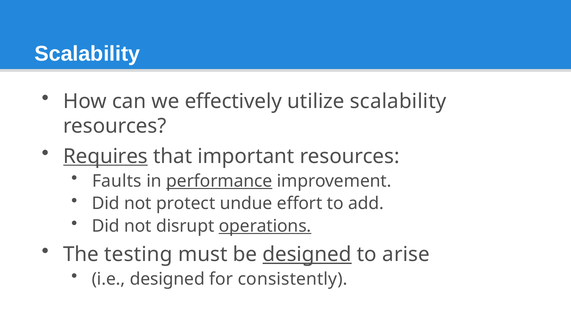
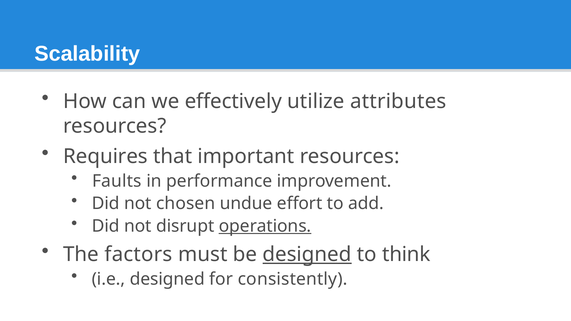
utilize scalability: scalability -> attributes
Requires underline: present -> none
performance underline: present -> none
protect: protect -> chosen
testing: testing -> factors
arise: arise -> think
